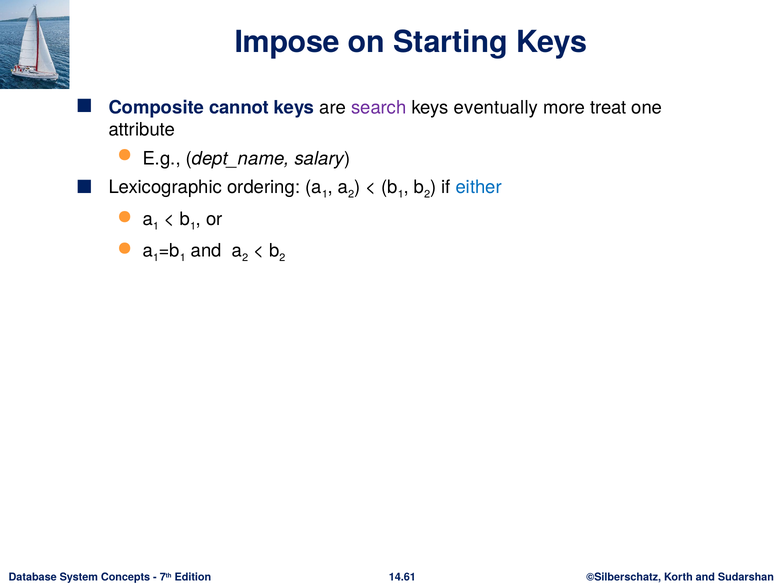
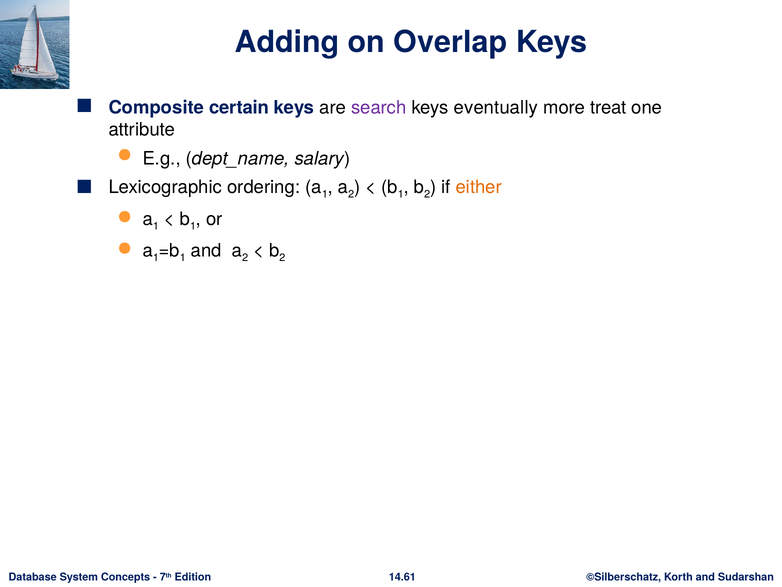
Impose: Impose -> Adding
Starting: Starting -> Overlap
cannot: cannot -> certain
either colour: blue -> orange
